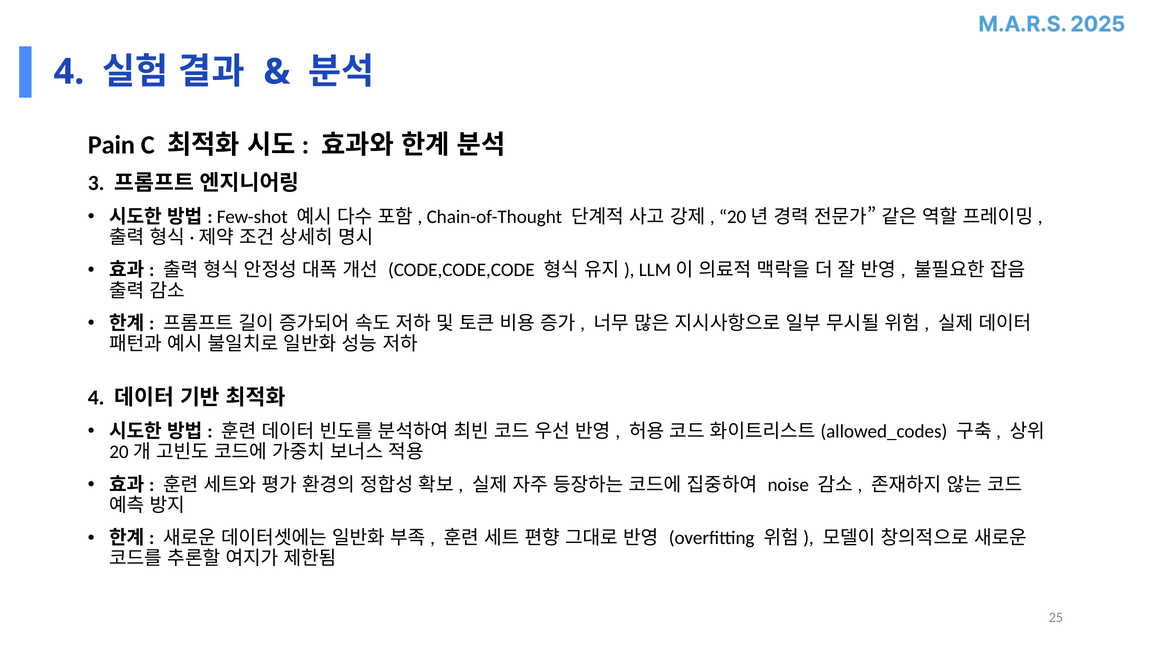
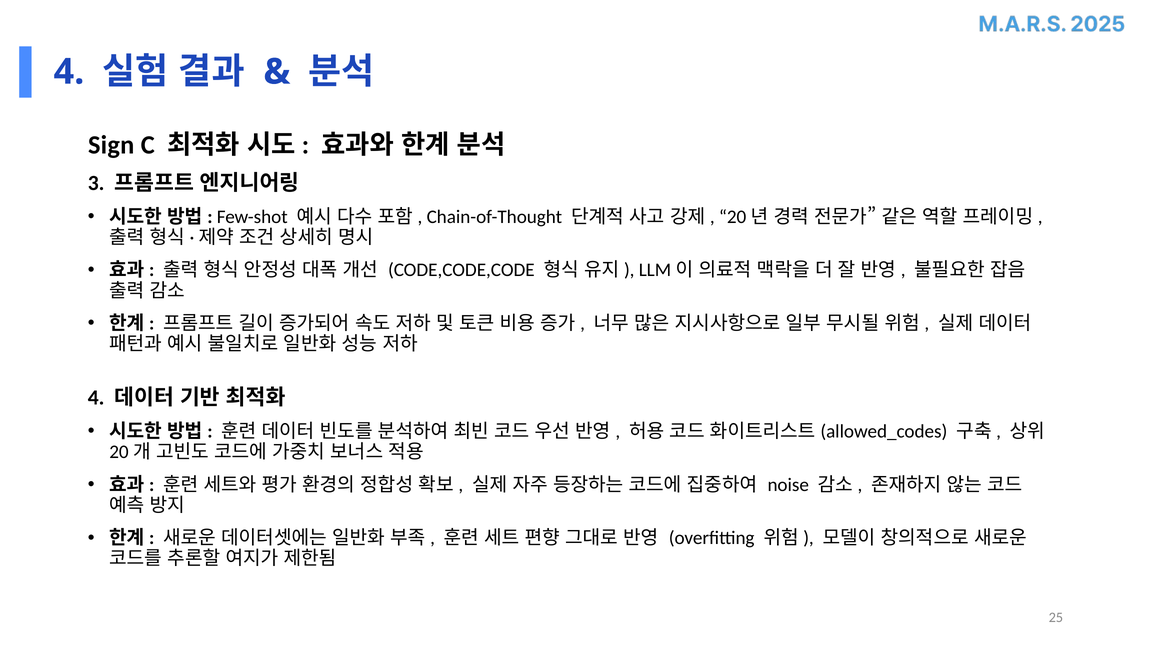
Pain: Pain -> Sign
